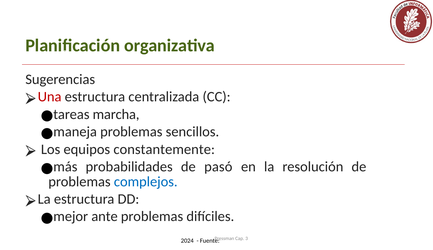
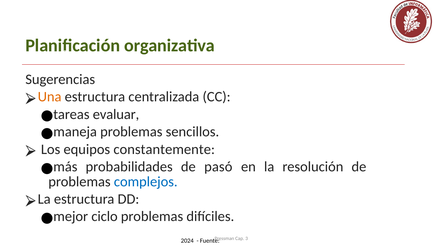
Una colour: red -> orange
marcha: marcha -> evaluar
ante: ante -> ciclo
